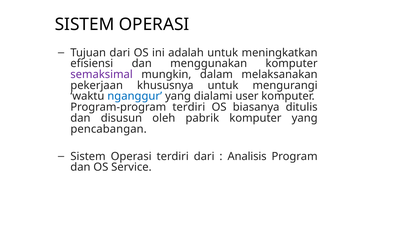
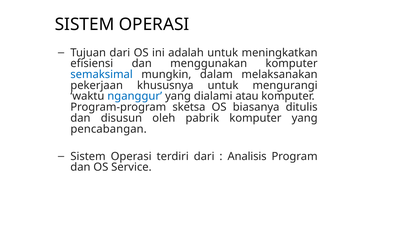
semaksimal colour: purple -> blue
user: user -> atau
Program-program terdiri: terdiri -> sketsa
